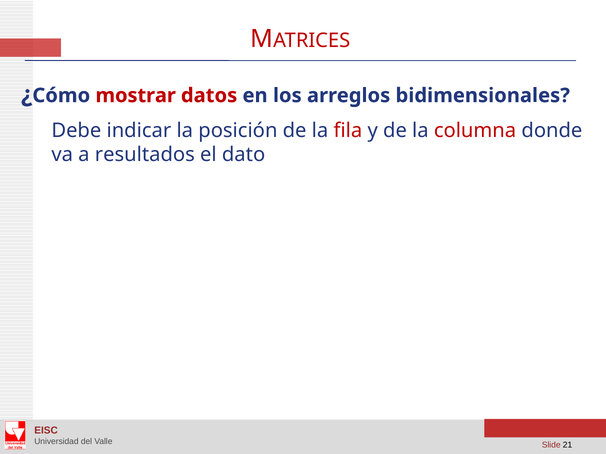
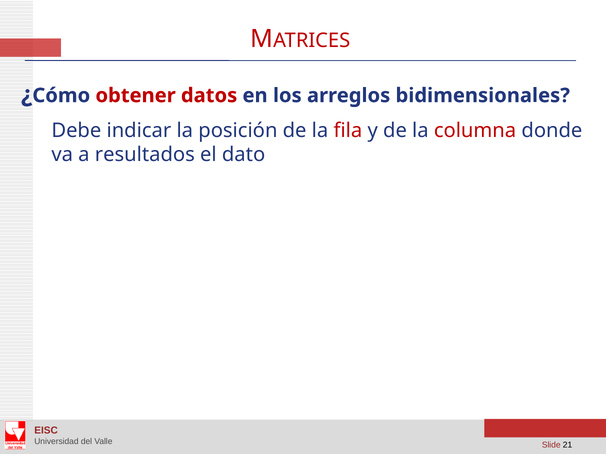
mostrar: mostrar -> obtener
